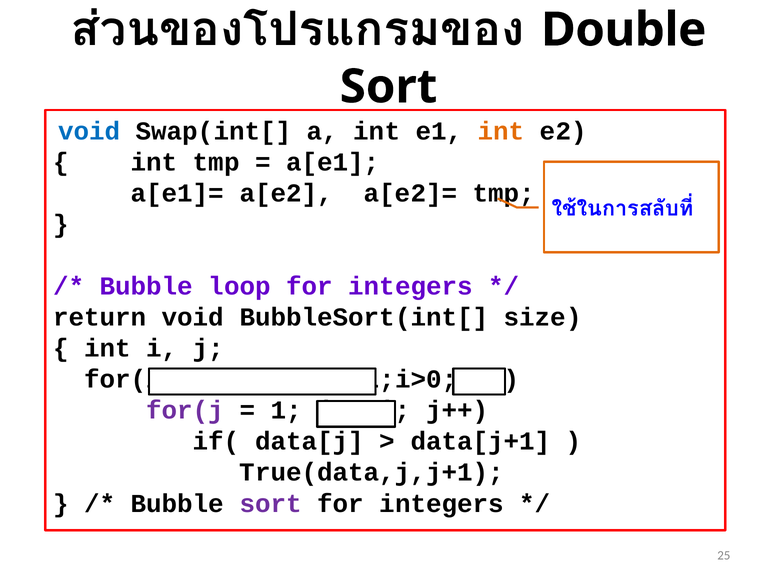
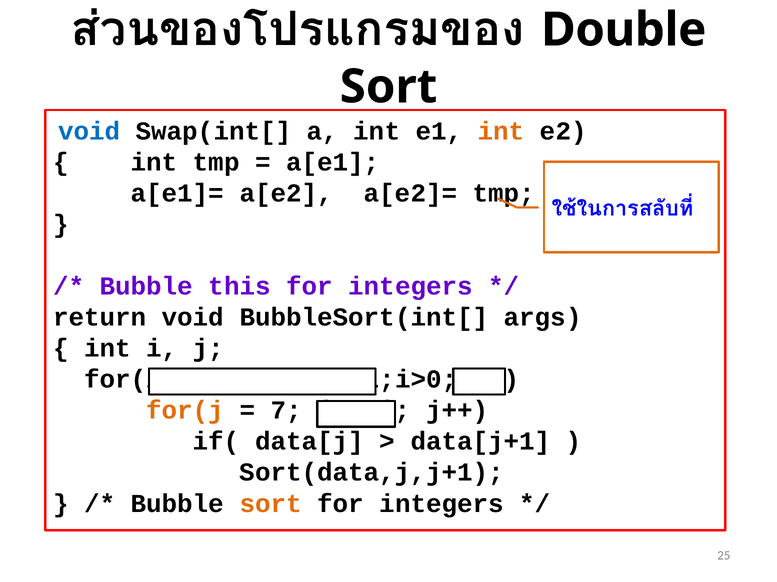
loop: loop -> this
size: size -> args
for(j colour: purple -> orange
1: 1 -> 7
True(data,j,j+1: True(data,j,j+1 -> Sort(data,j,j+1
sort at (271, 504) colour: purple -> orange
